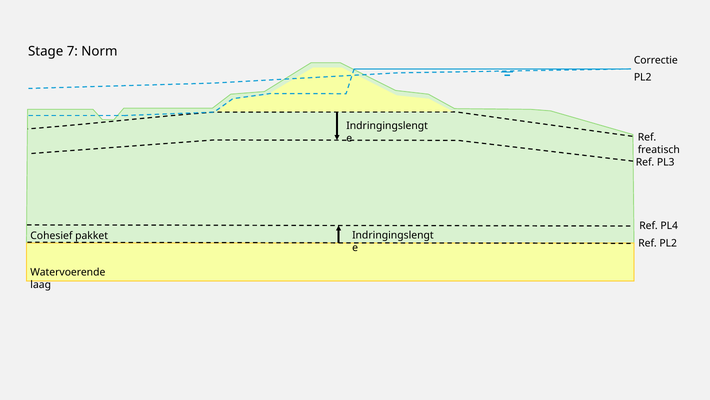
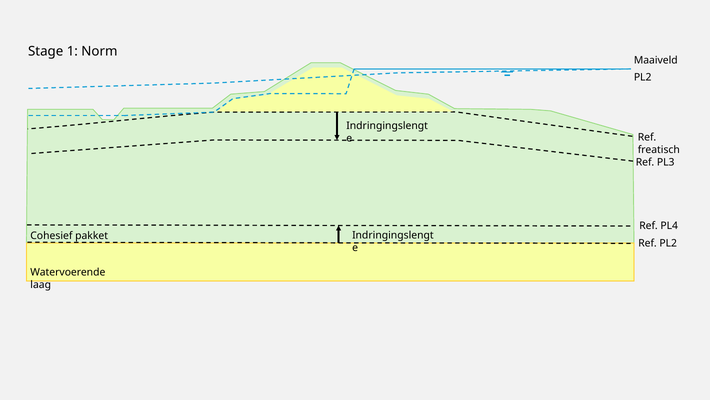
7: 7 -> 1
Correctie: Correctie -> Maaiveld
